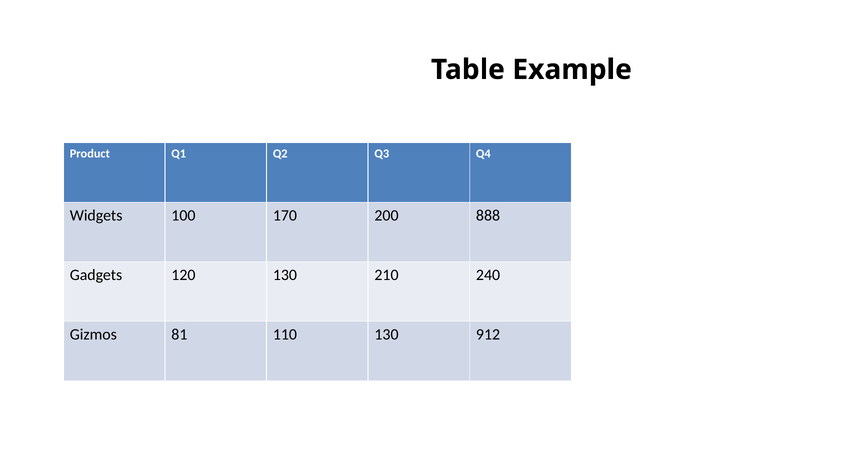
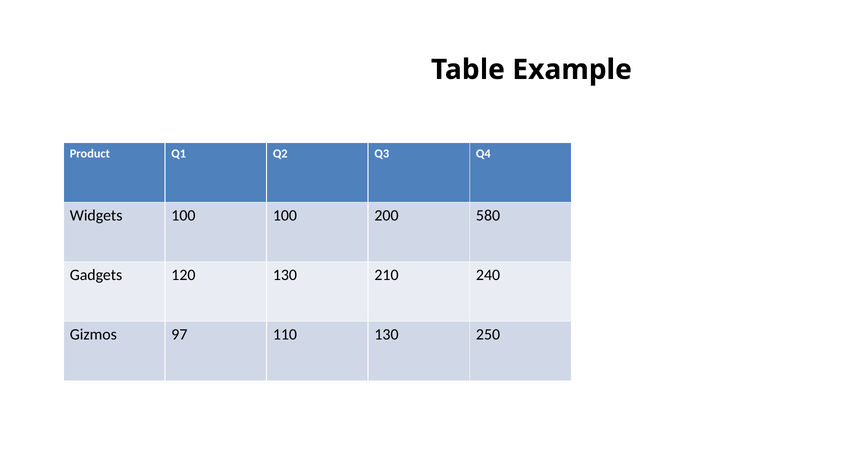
100 170: 170 -> 100
888: 888 -> 580
81: 81 -> 97
912: 912 -> 250
